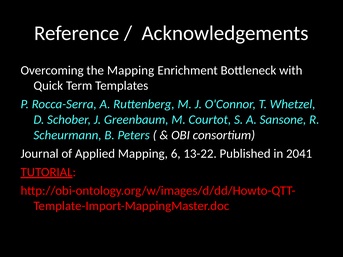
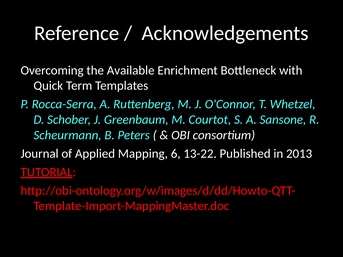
the Mapping: Mapping -> Available
2041: 2041 -> 2013
